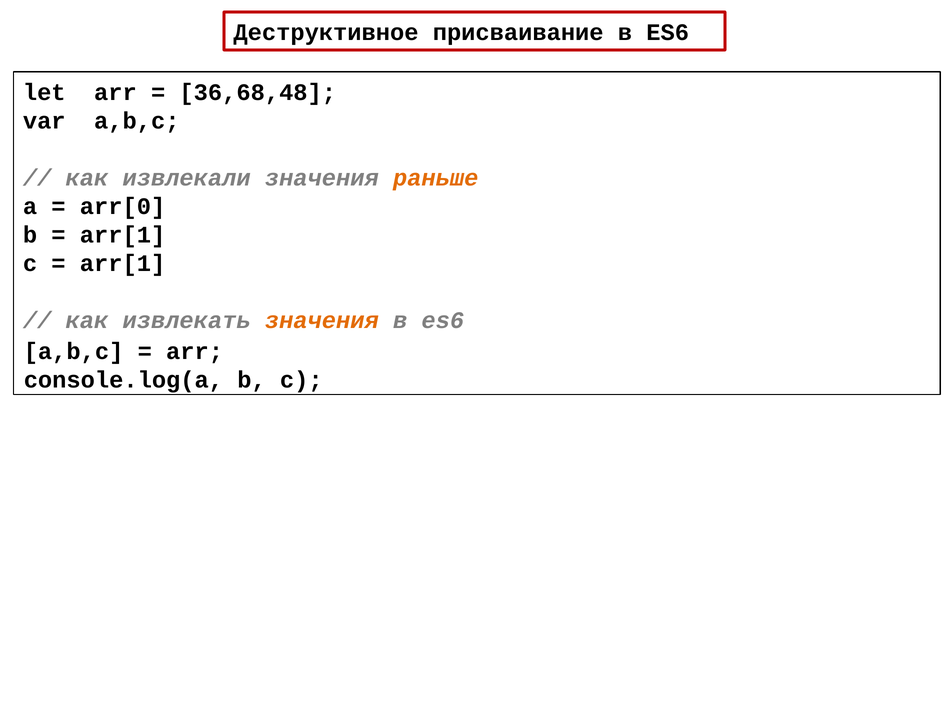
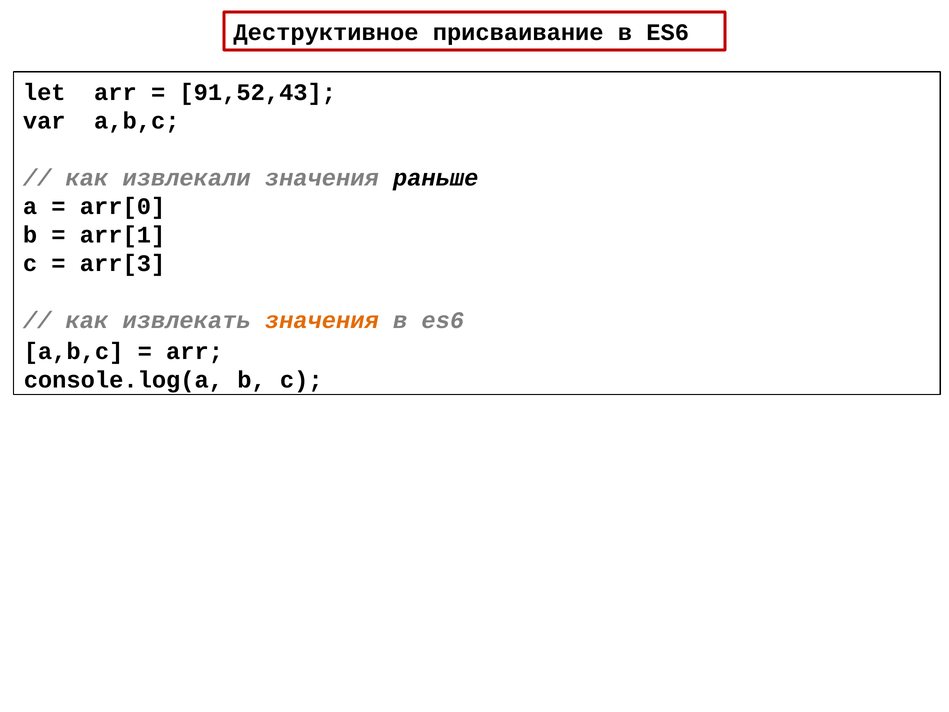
36,68,48: 36,68,48 -> 91,52,43
раньше colour: orange -> black
arr[1 at (123, 263): arr[1 -> arr[3
